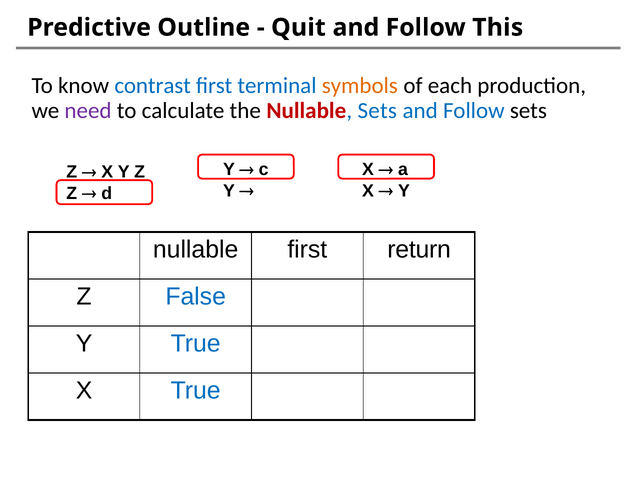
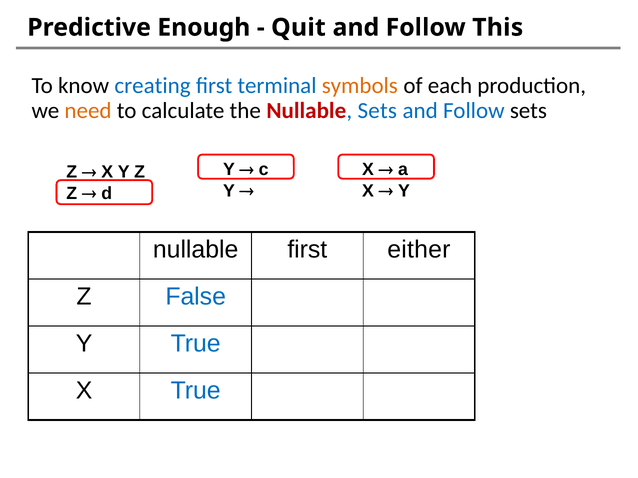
Outline: Outline -> Enough
contrast: contrast -> creating
need colour: purple -> orange
return: return -> either
